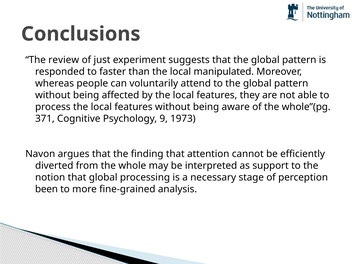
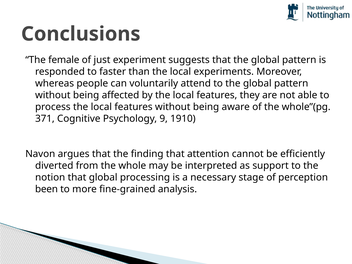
review: review -> female
manipulated: manipulated -> experiments
1973: 1973 -> 1910
